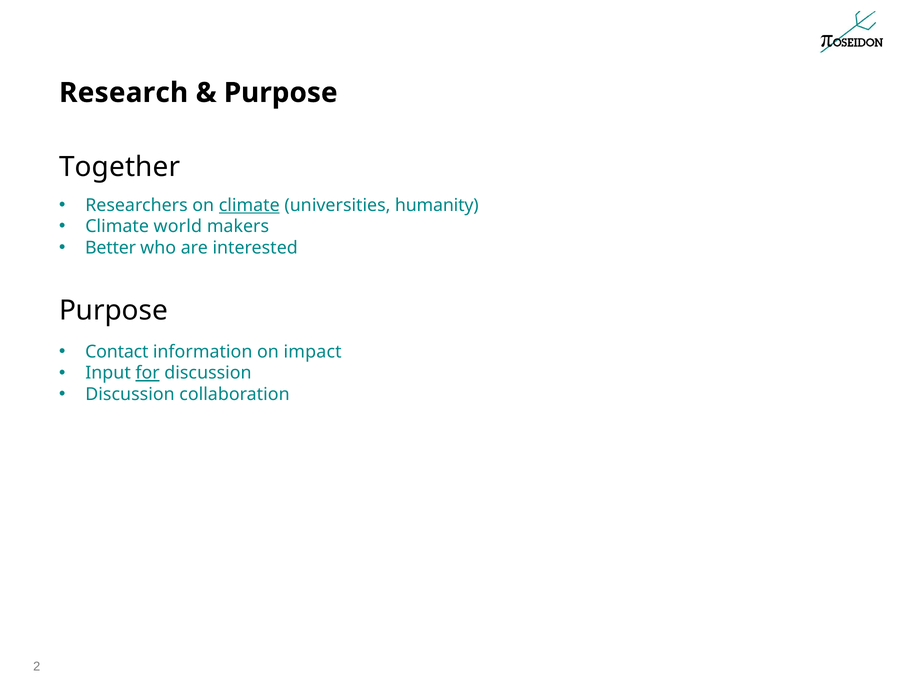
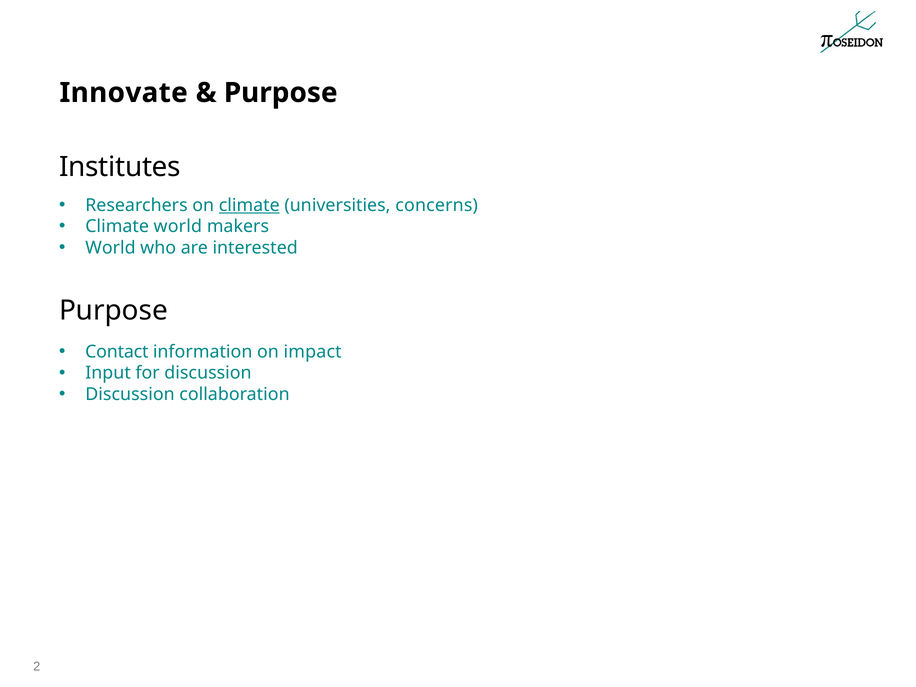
Research: Research -> Innovate
Together: Together -> Institutes
humanity: humanity -> concerns
Better at (111, 248): Better -> World
for underline: present -> none
